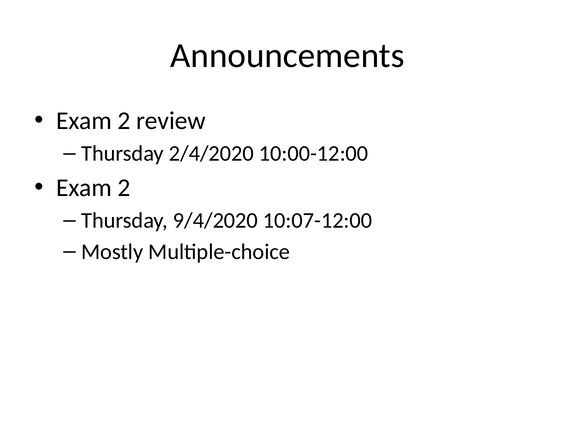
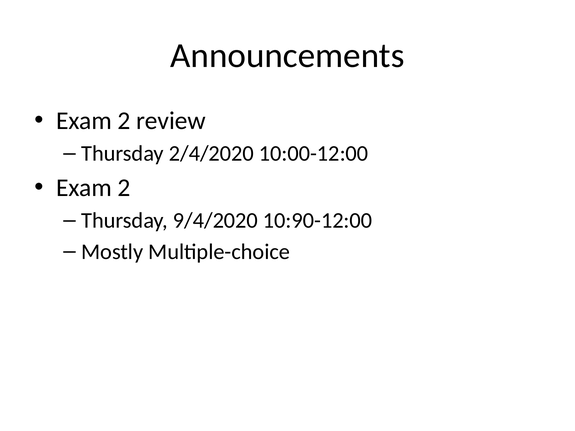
10:07-12:00: 10:07-12:00 -> 10:90-12:00
